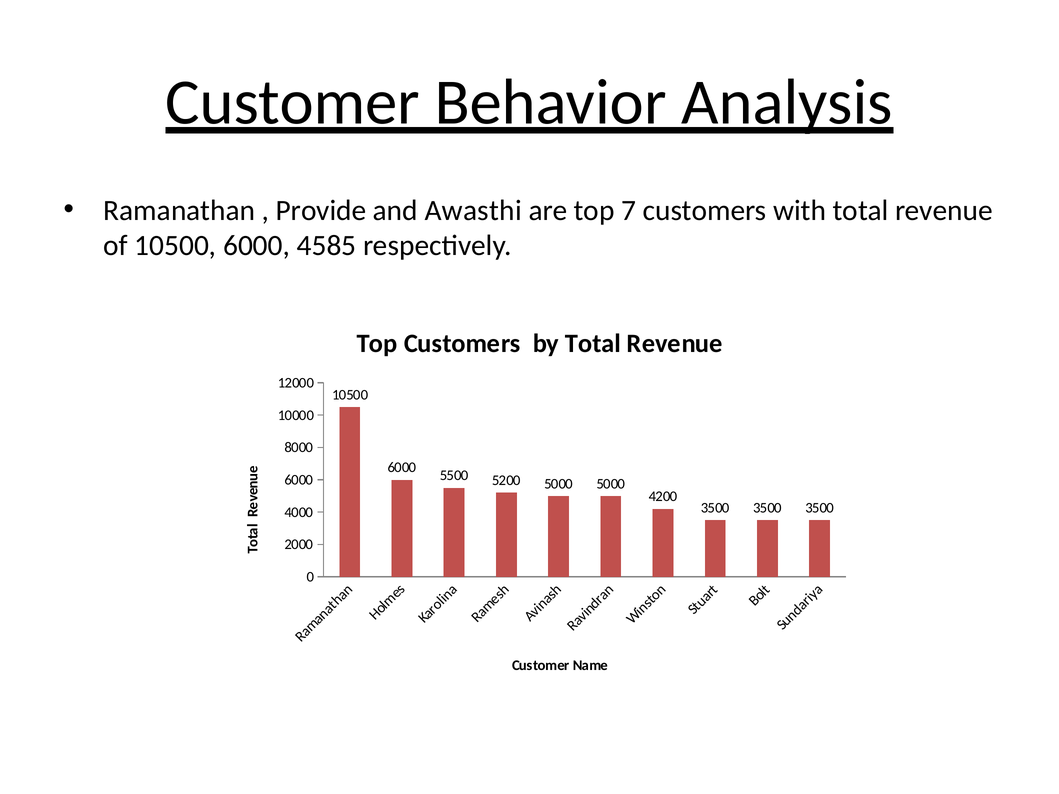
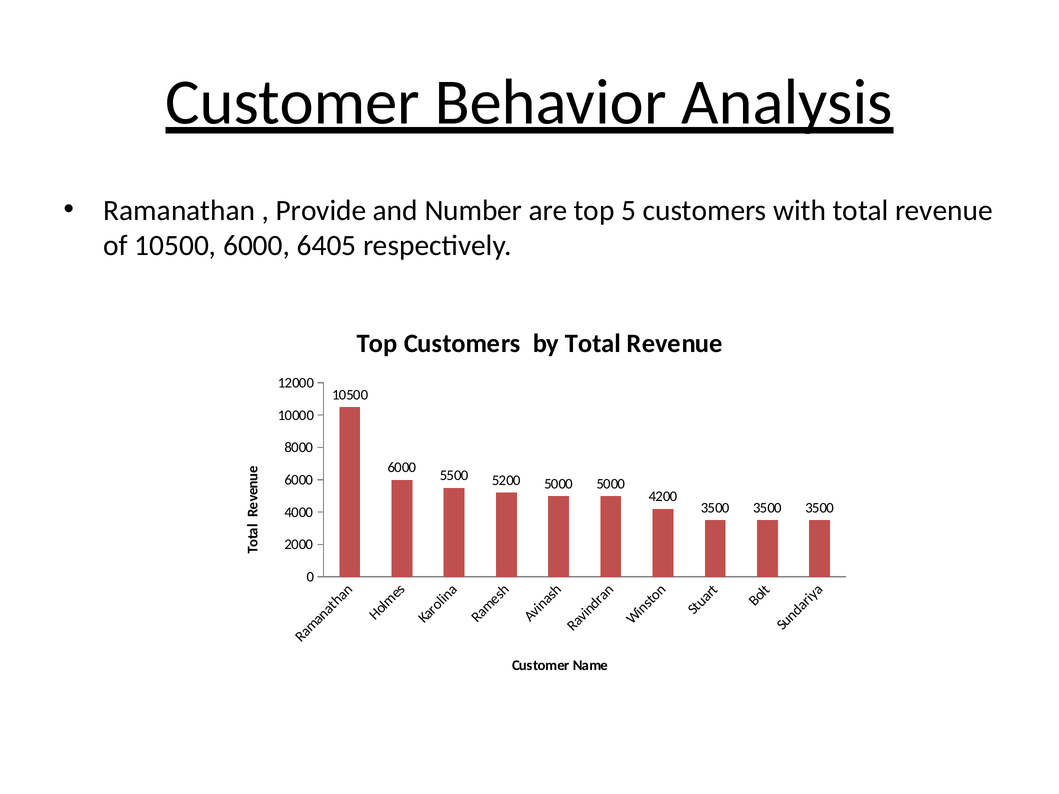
Awasthi: Awasthi -> Number
7: 7 -> 5
4585: 4585 -> 6405
